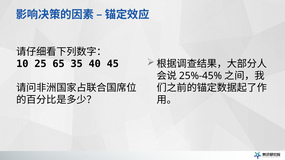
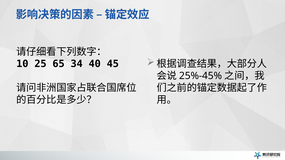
35: 35 -> 34
